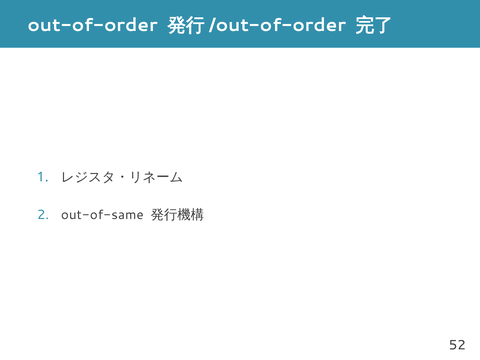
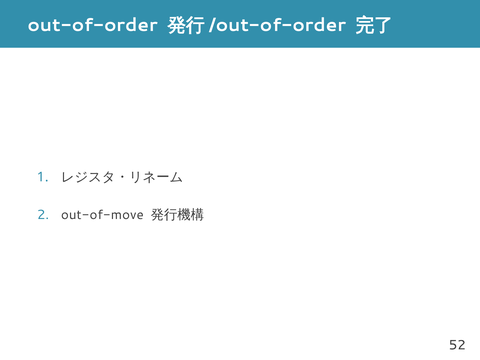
out-of-same: out-of-same -> out-of-move
